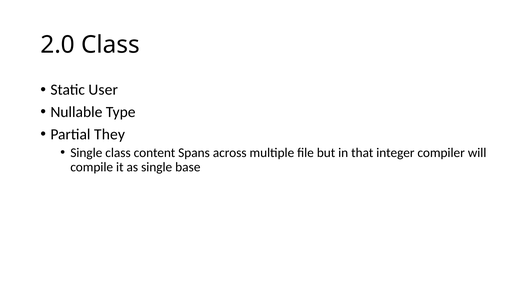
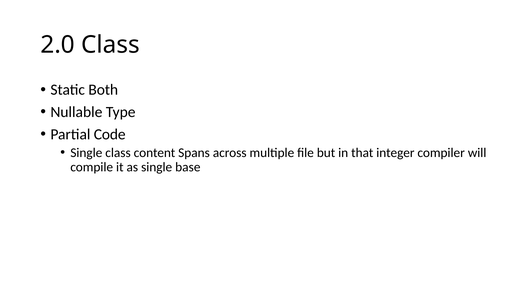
User: User -> Both
They: They -> Code
